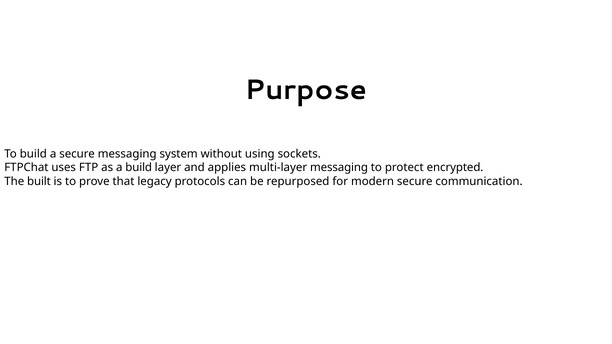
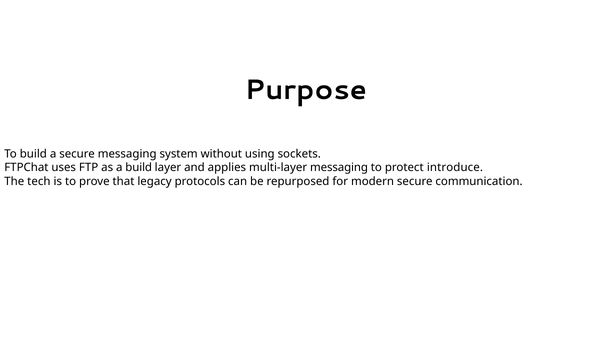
encrypted: encrypted -> introduce
built: built -> tech
